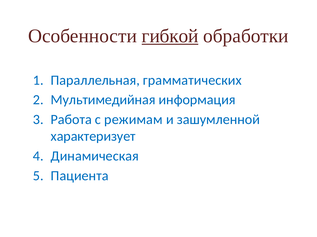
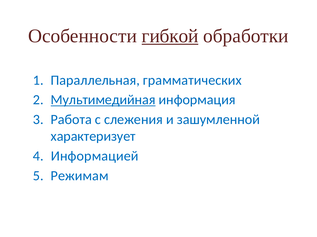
Мультимедийная underline: none -> present
режимам: режимам -> слежения
Динамическая: Динамическая -> Информацией
Пациента: Пациента -> Режимам
